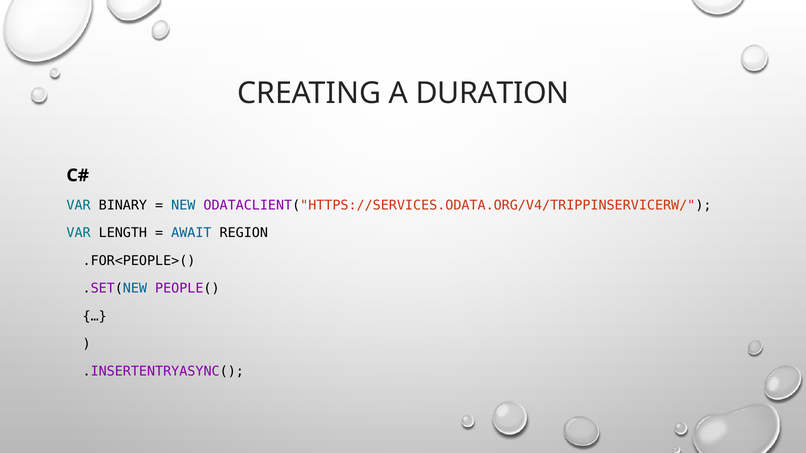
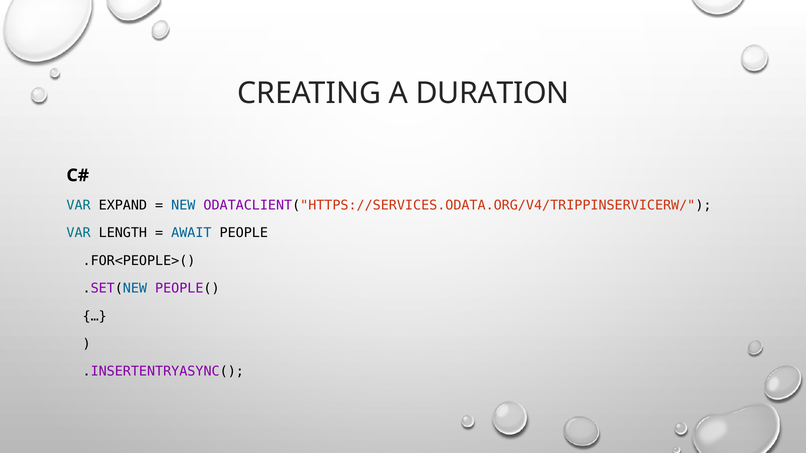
BINARY: BINARY -> EXPAND
REGION: REGION -> PEOPLE
